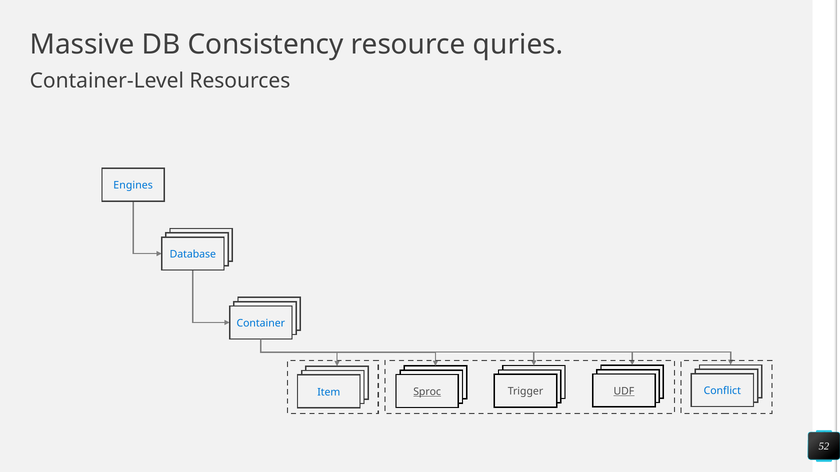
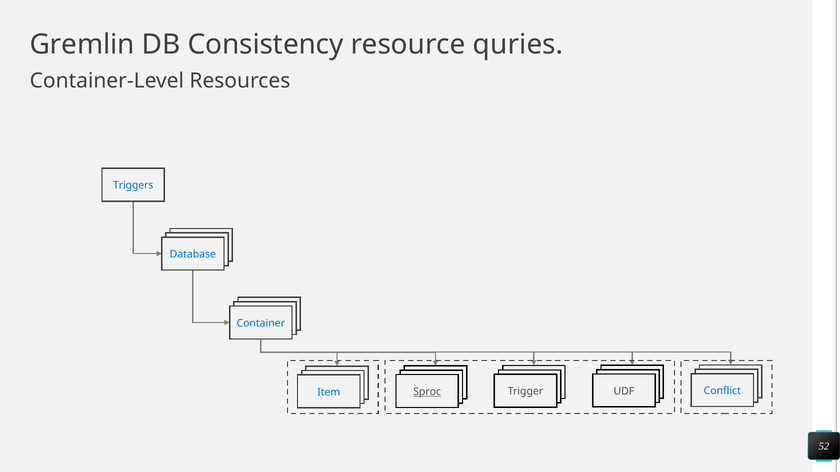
Massive: Massive -> Gremlin
Engines: Engines -> Triggers
UDF underline: present -> none
